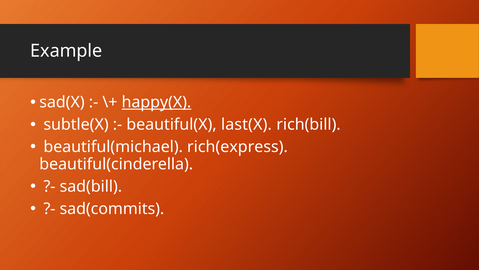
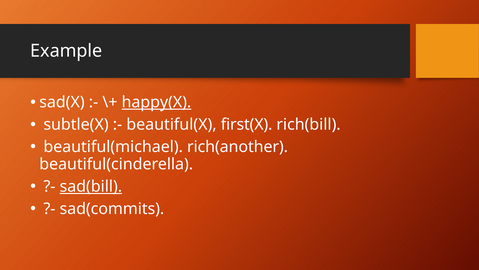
last(X: last(X -> first(X
rich(express: rich(express -> rich(another
sad(bill underline: none -> present
